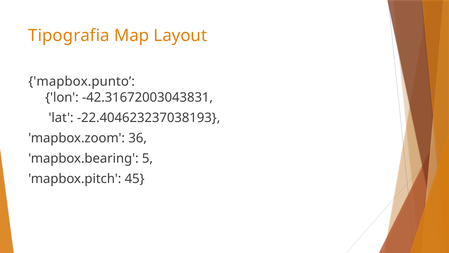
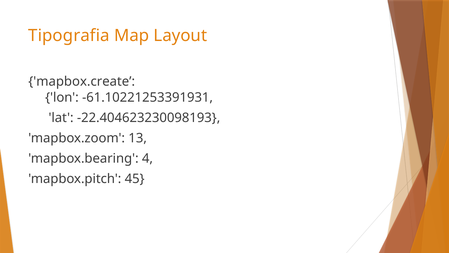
mapbox.punto: mapbox.punto -> mapbox.create
-42.31672003043831: -42.31672003043831 -> -61.10221253391931
-22.404623237038193: -22.404623237038193 -> -22.404623230098193
36: 36 -> 13
5: 5 -> 4
